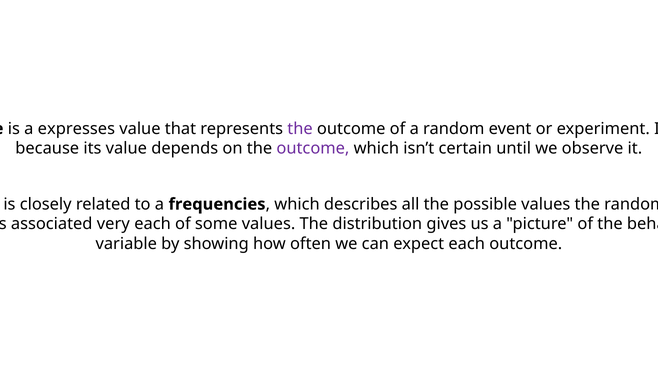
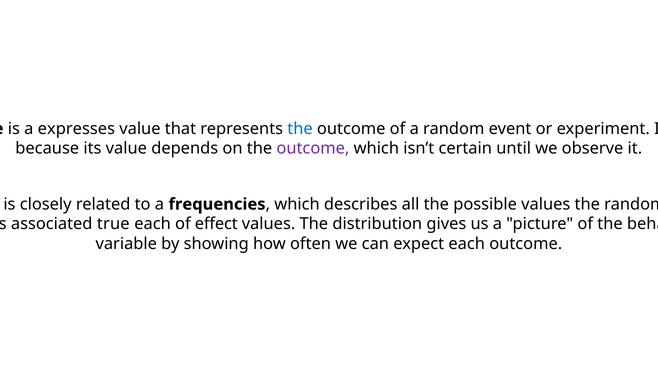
the at (300, 129) colour: purple -> blue
very: very -> true
some: some -> effect
